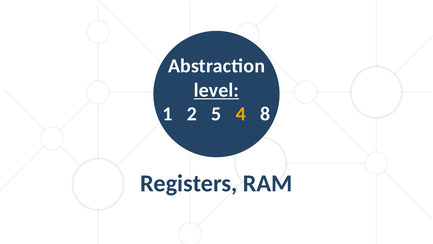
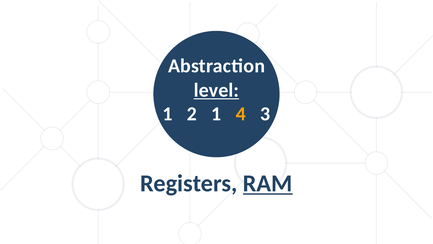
2 5: 5 -> 1
8: 8 -> 3
RAM underline: none -> present
